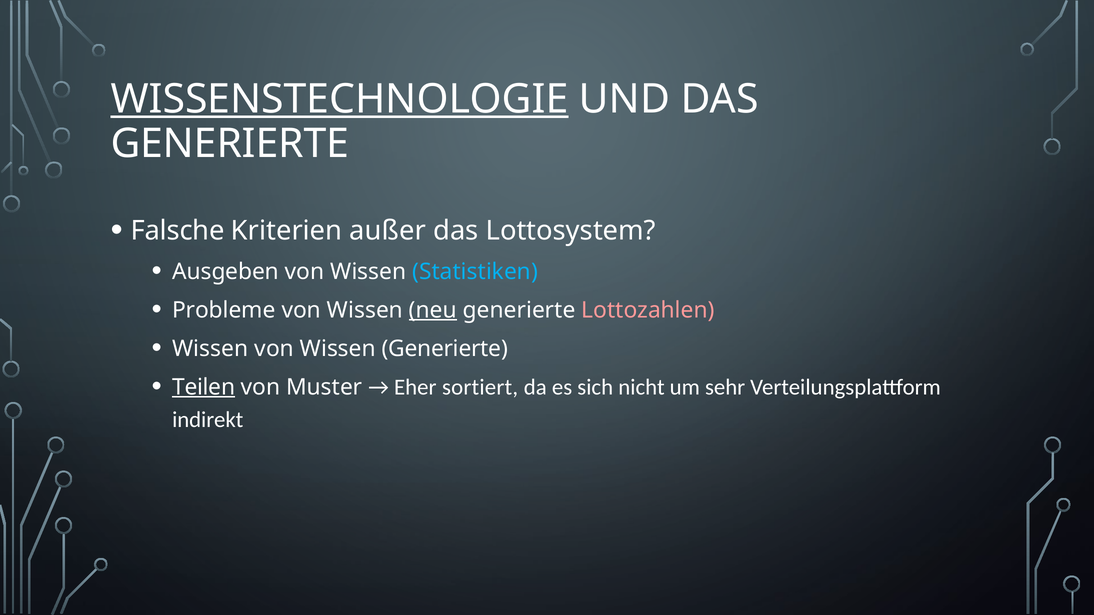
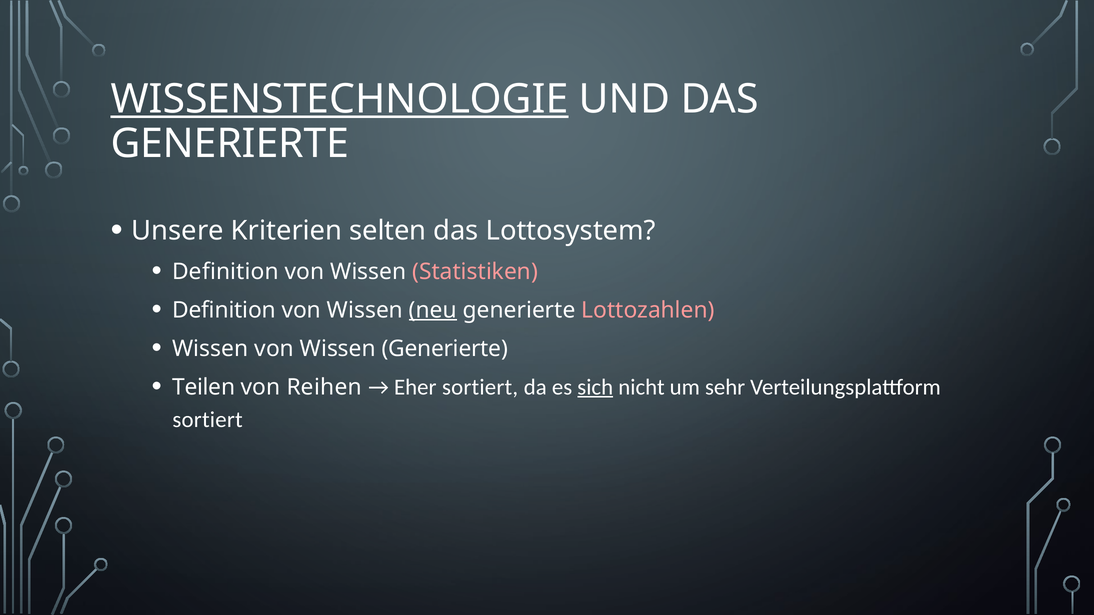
Falsche: Falsche -> Unsere
außer: außer -> selten
Ausgeben at (226, 272): Ausgeben -> Definition
Statistiken colour: light blue -> pink
Probleme at (224, 310): Probleme -> Definition
Teilen underline: present -> none
Muster: Muster -> Reihen
sich underline: none -> present
indirekt at (208, 420): indirekt -> sortiert
